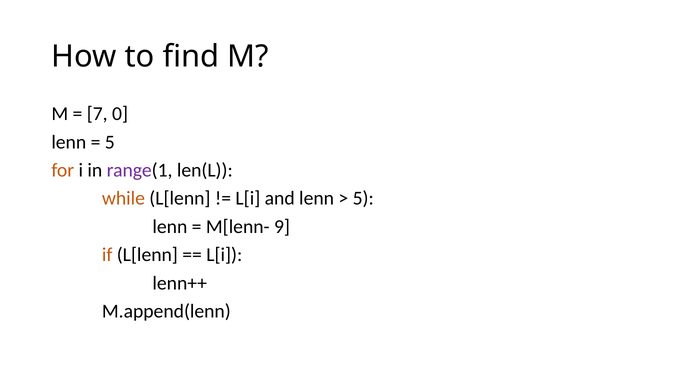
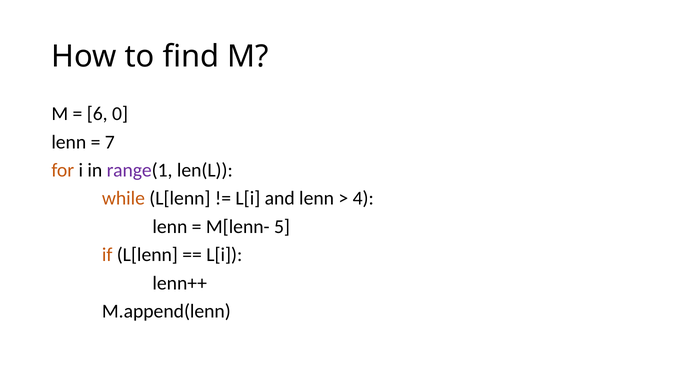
7: 7 -> 6
5 at (110, 142): 5 -> 7
5 at (363, 199): 5 -> 4
9: 9 -> 5
